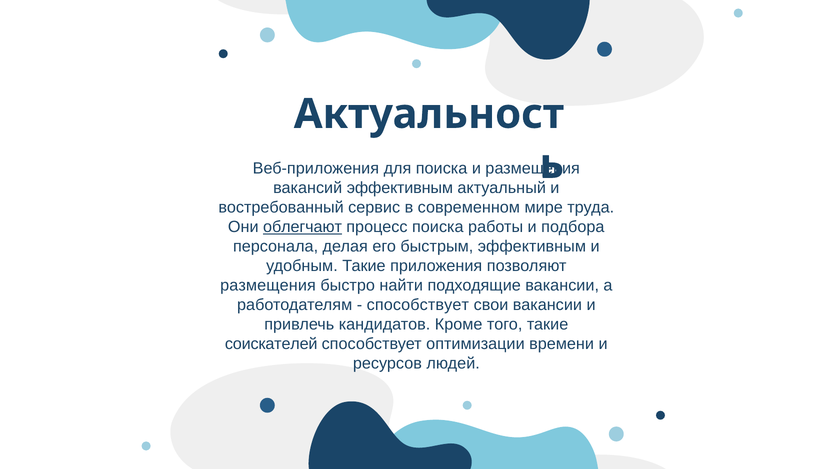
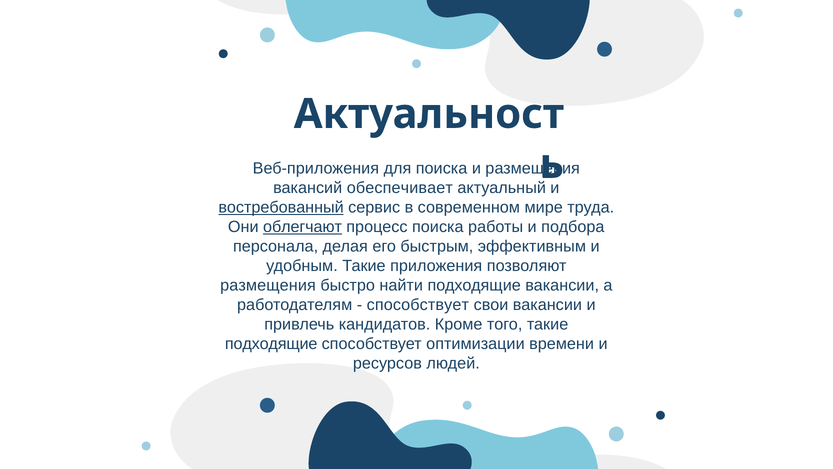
вакансий эффективным: эффективным -> обеспечивает
востребованный underline: none -> present
соискателей at (271, 343): соискателей -> подходящие
